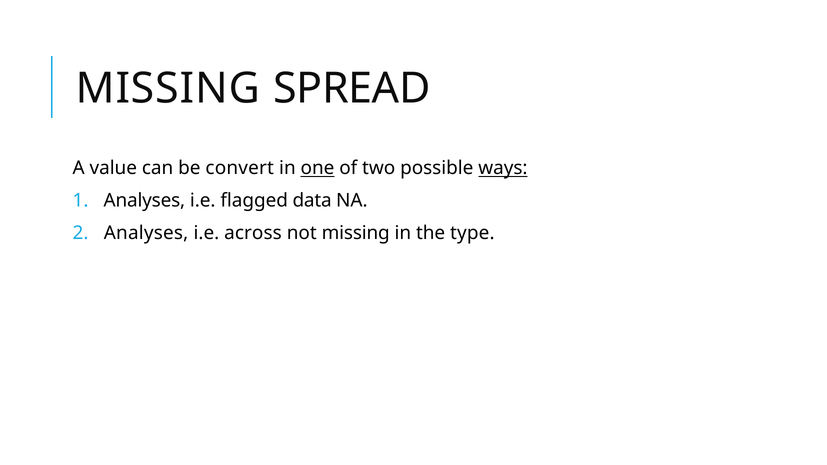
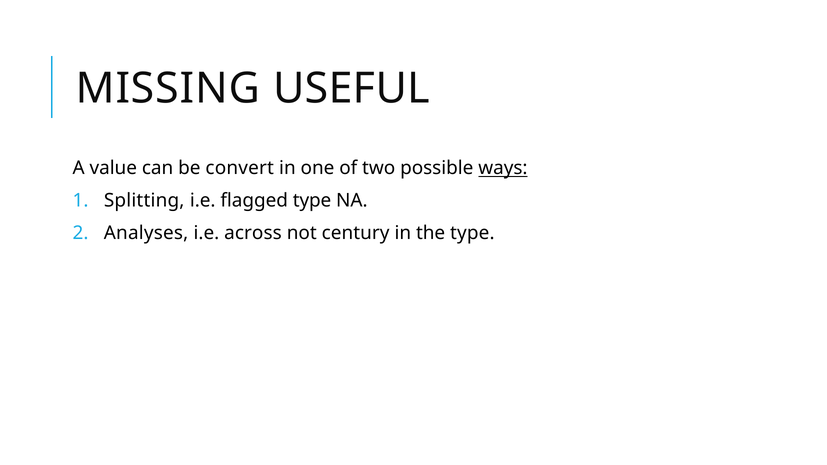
SPREAD: SPREAD -> USEFUL
one underline: present -> none
Analyses at (144, 201): Analyses -> Splitting
flagged data: data -> type
not missing: missing -> century
